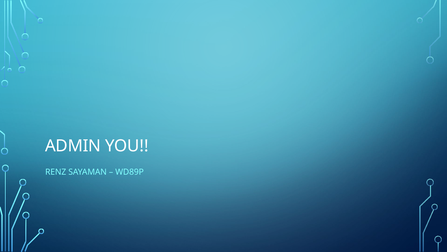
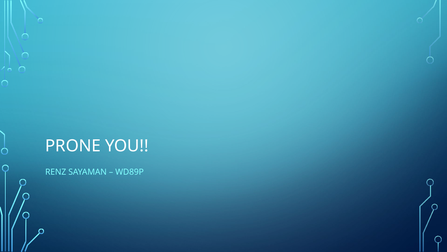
ADMIN: ADMIN -> PRONE
